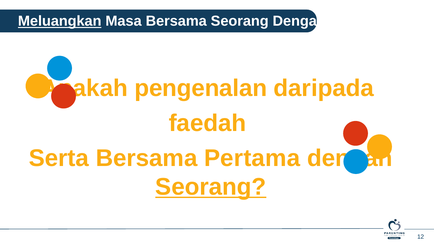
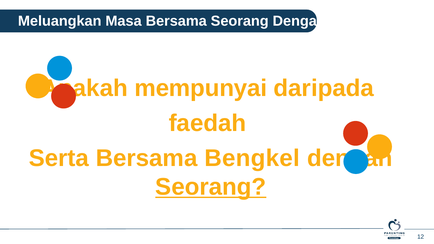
Meluangkan underline: present -> none
pengenalan: pengenalan -> mempunyai
Bersama Pertama: Pertama -> Bengkel
